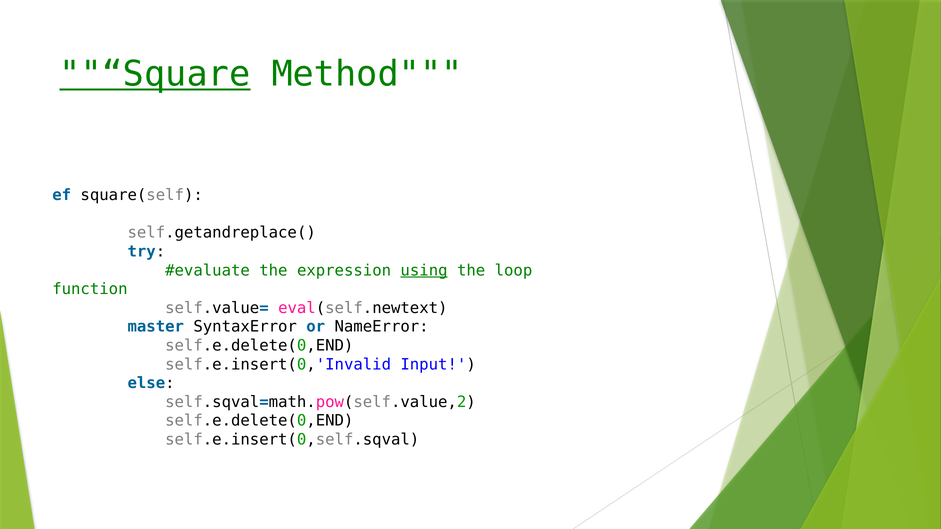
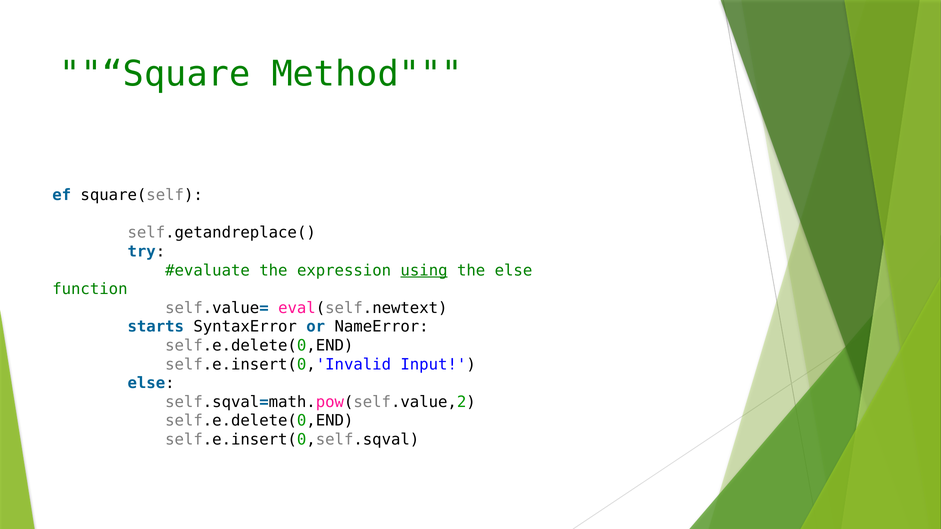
Square underline: present -> none
the loop: loop -> else
master: master -> starts
